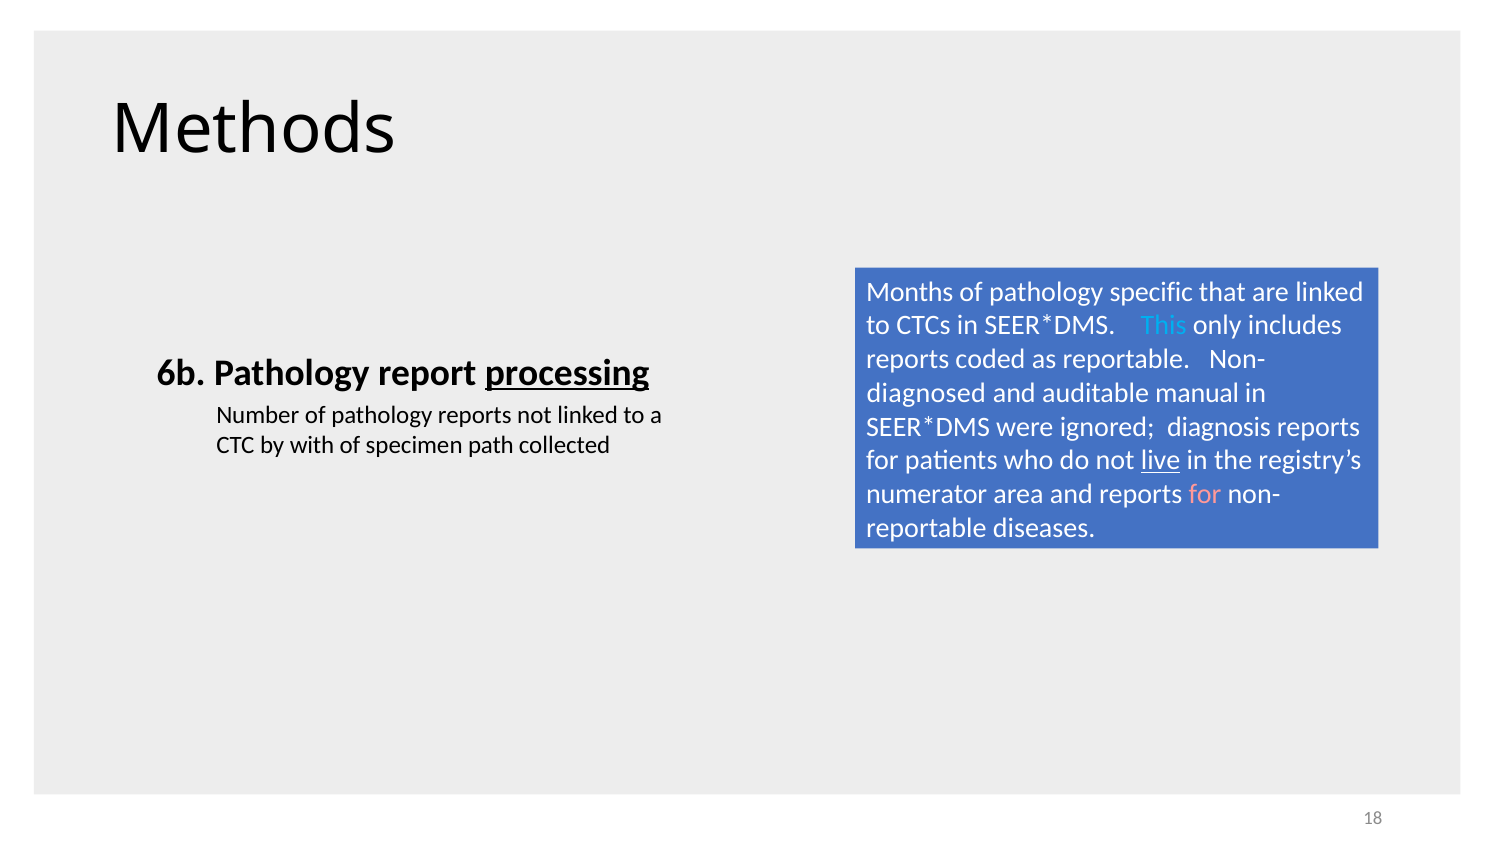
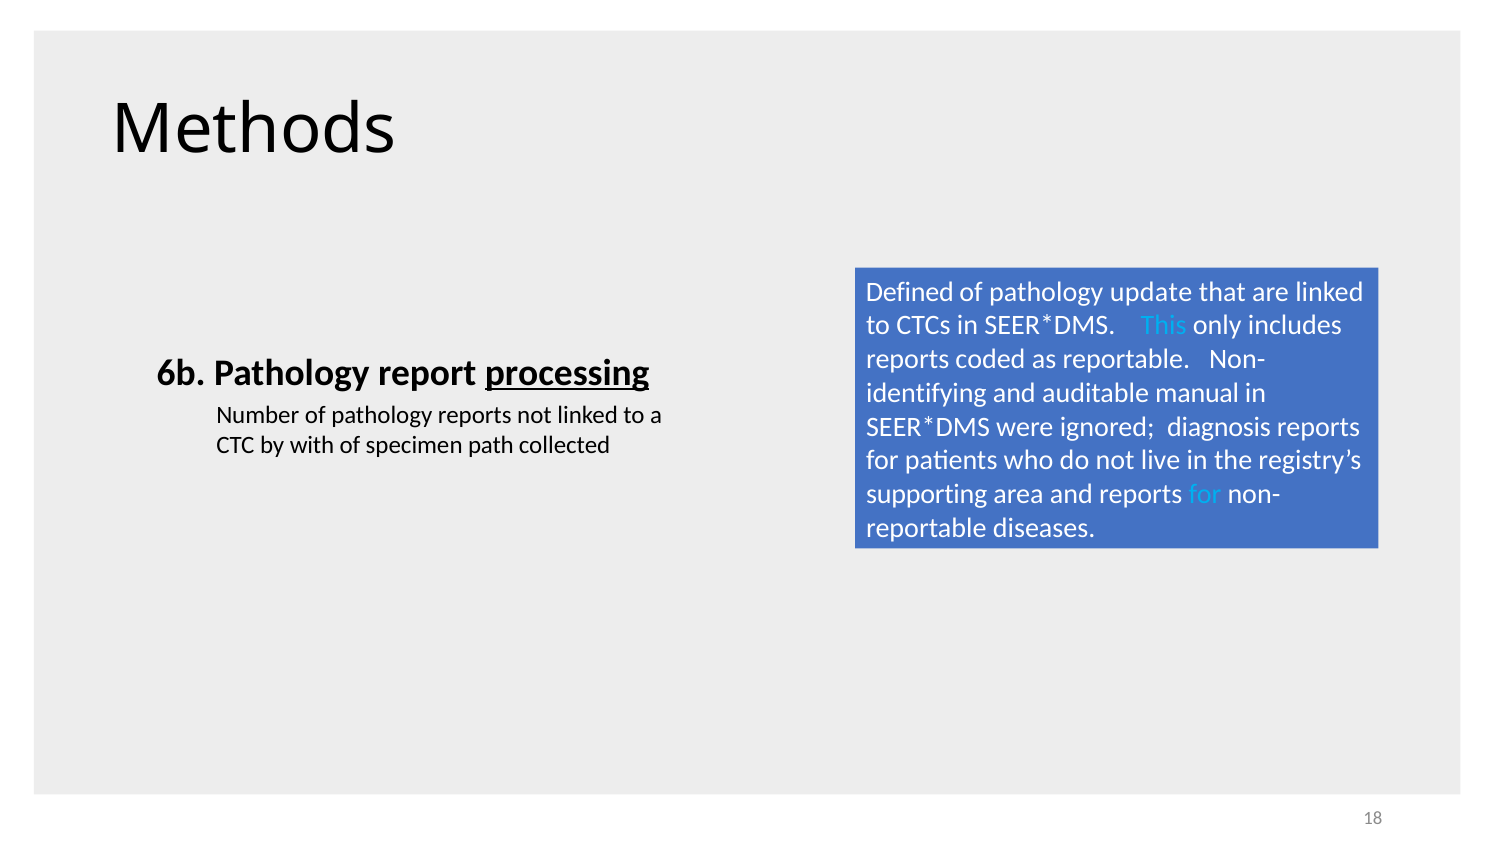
Months: Months -> Defined
specific: specific -> update
diagnosed: diagnosed -> identifying
live underline: present -> none
numerator: numerator -> supporting
for at (1205, 494) colour: pink -> light blue
